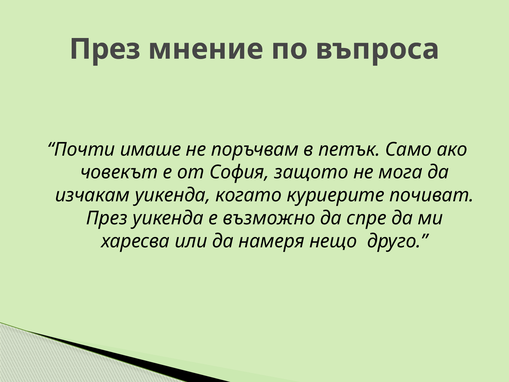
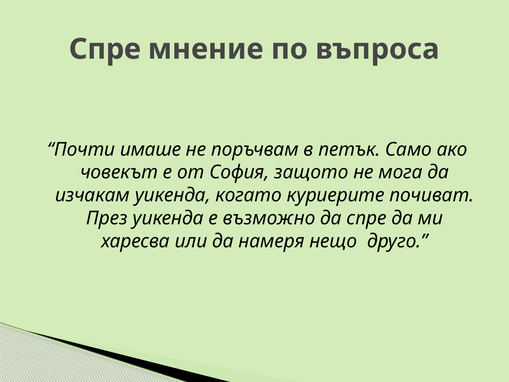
През at (105, 49): През -> Спре
